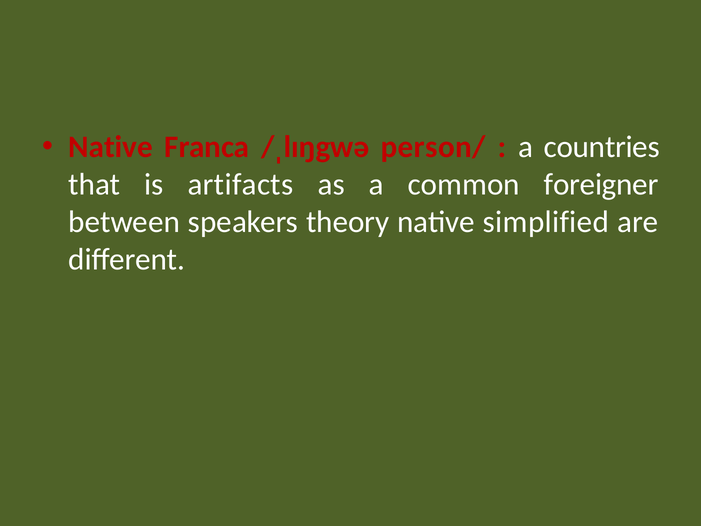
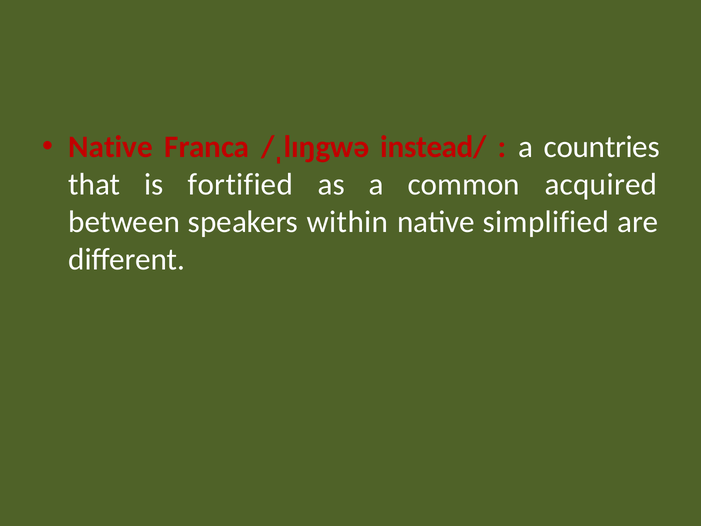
person/: person/ -> instead/
artifacts: artifacts -> fortified
foreigner: foreigner -> acquired
theory: theory -> within
